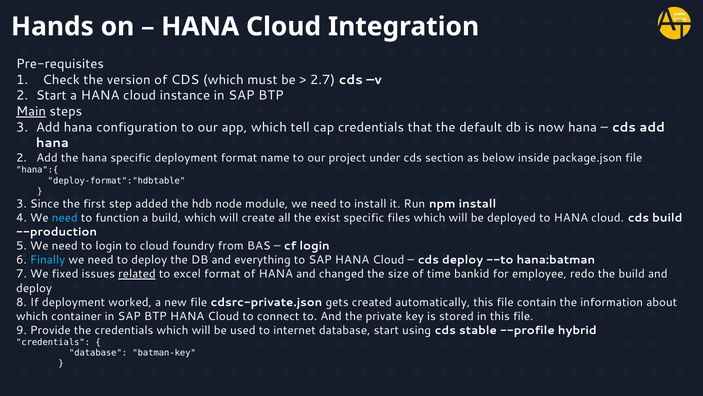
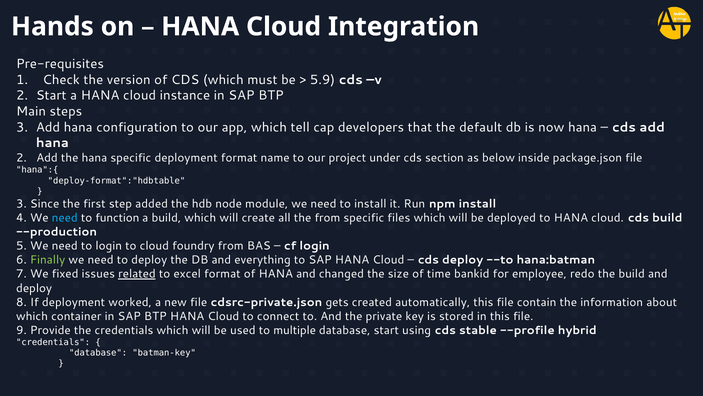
2.7: 2.7 -> 5.9
Main underline: present -> none
cap credentials: credentials -> developers
the exist: exist -> from
Finally colour: light blue -> light green
internet: internet -> multiple
